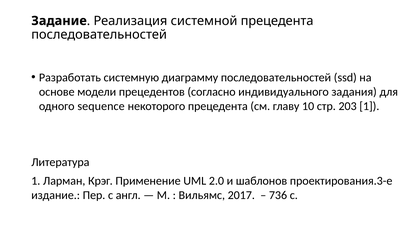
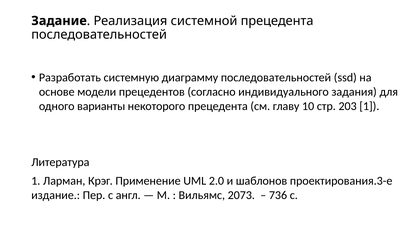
sequence: sequence -> варианты
2017: 2017 -> 2073
